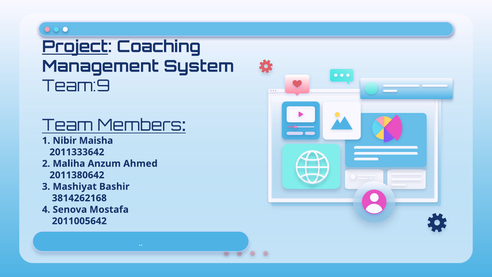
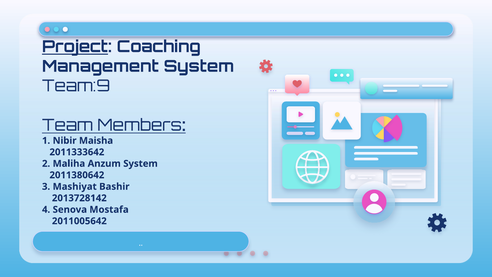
Anzum Ahmed: Ahmed -> System
3814262168: 3814262168 -> 2013728142
